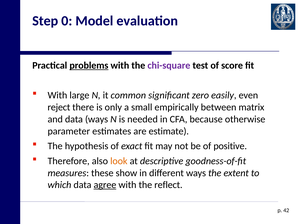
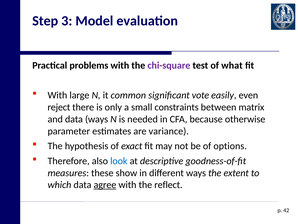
0: 0 -> 3
problems underline: present -> none
score: score -> what
zero: zero -> vote
empirically: empirically -> constraints
estimate: estimate -> variance
positive: positive -> options
look colour: orange -> blue
